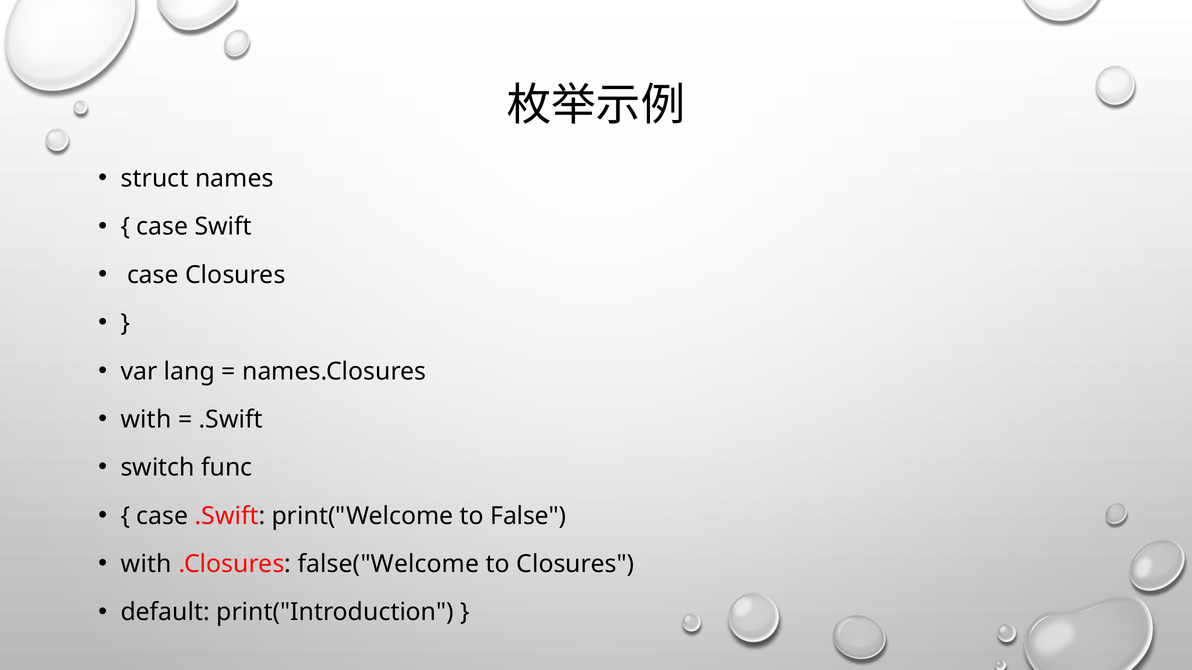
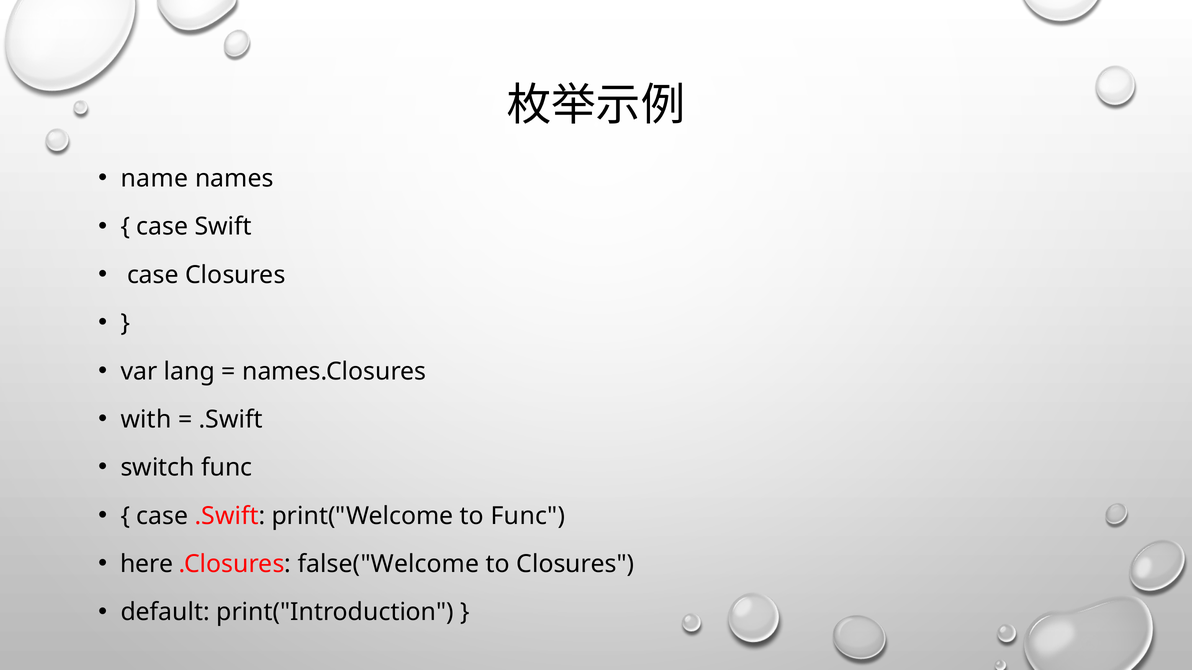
struct: struct -> name
to False: False -> Func
with at (146, 564): with -> here
